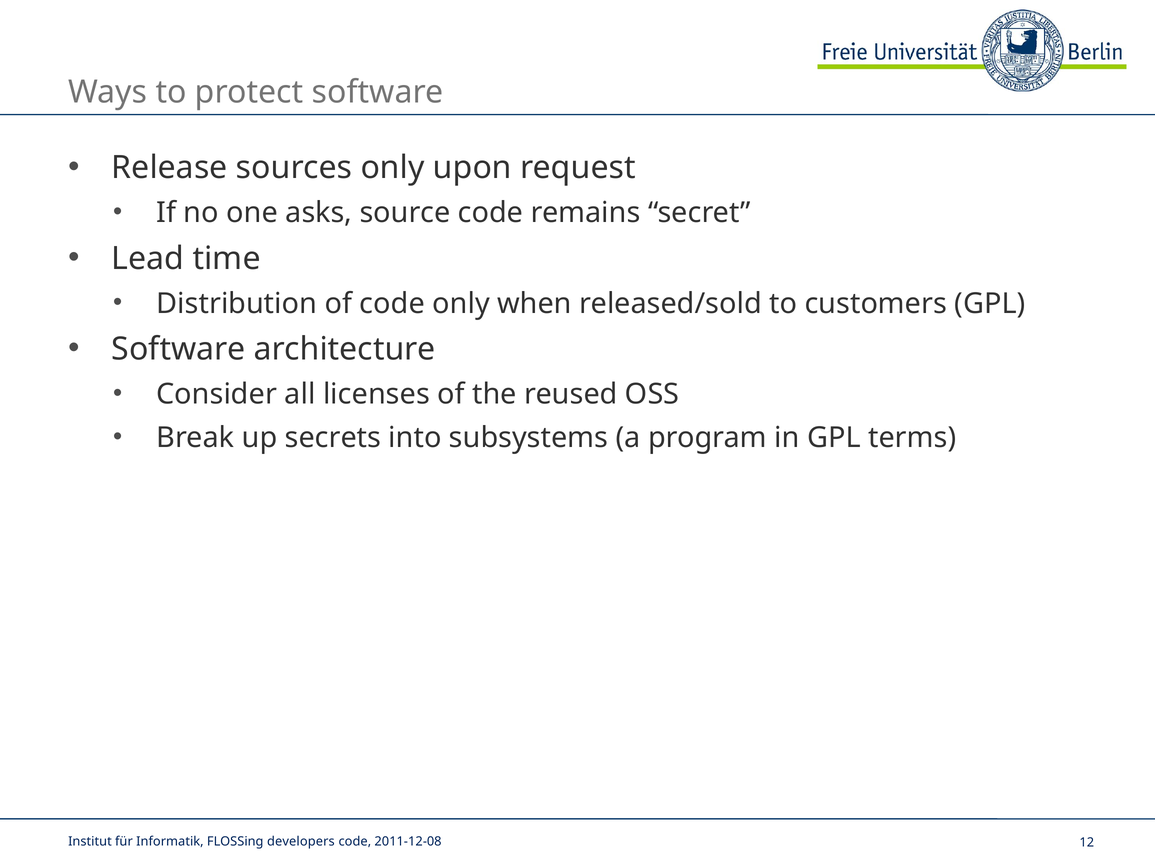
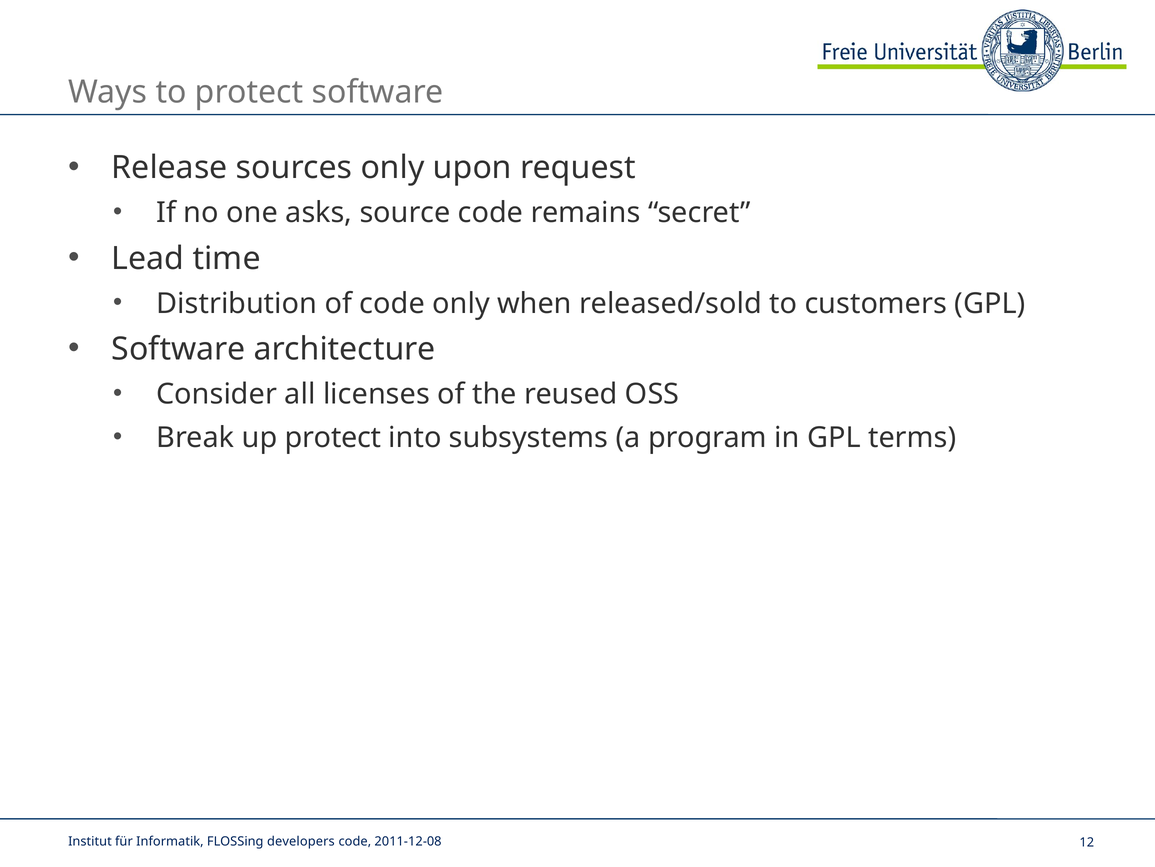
up secrets: secrets -> protect
